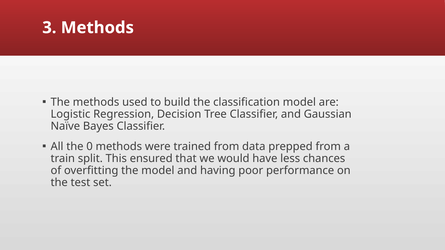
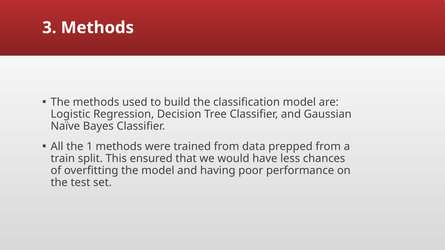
0: 0 -> 1
